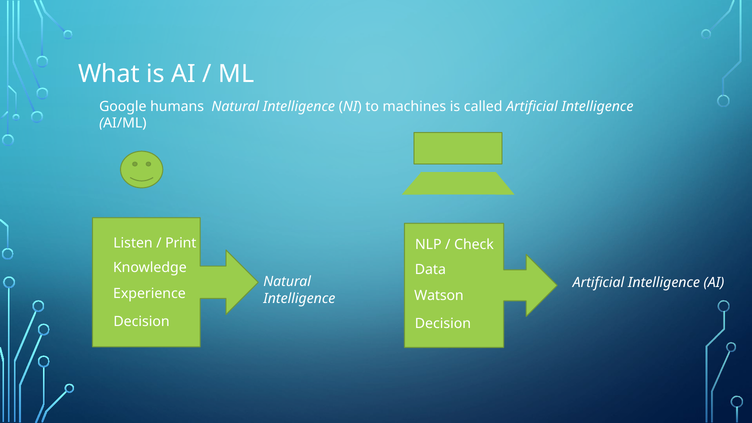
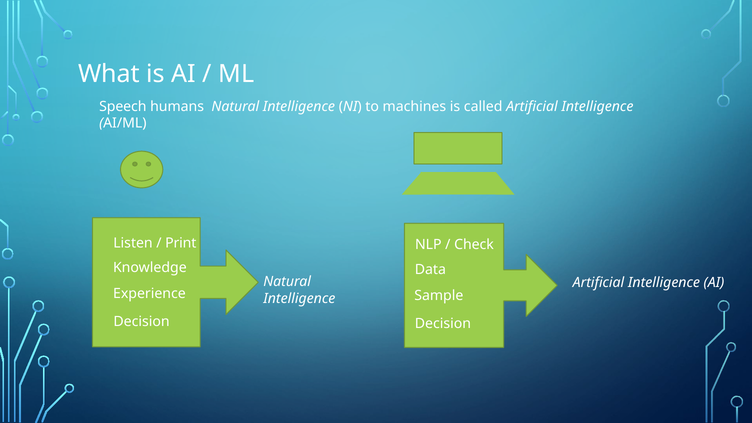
Google: Google -> Speech
Watson: Watson -> Sample
